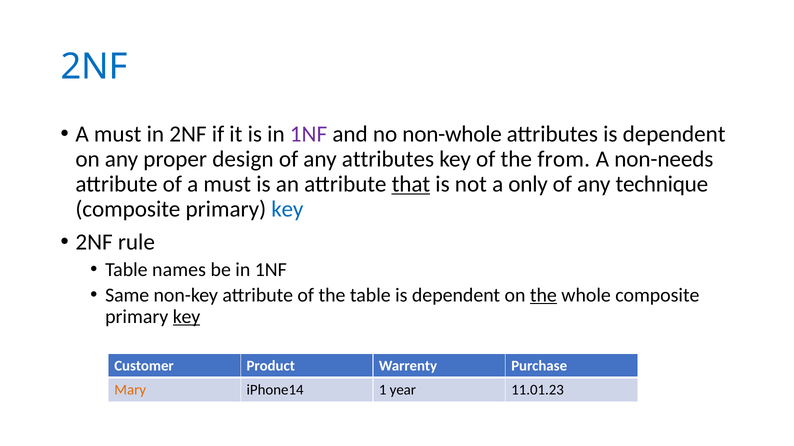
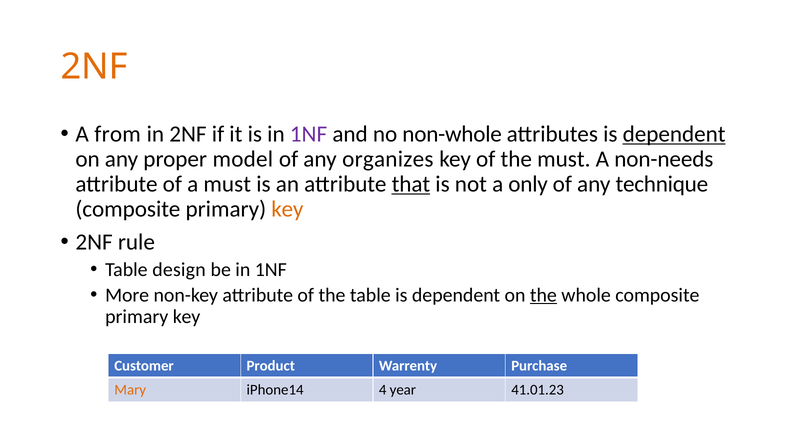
2NF at (94, 67) colour: blue -> orange
must at (118, 134): must -> from
dependent at (674, 134) underline: none -> present
design: design -> model
any attributes: attributes -> organizes
the from: from -> must
key at (287, 209) colour: blue -> orange
names: names -> design
Same: Same -> More
key at (187, 317) underline: present -> none
1: 1 -> 4
11.01.23: 11.01.23 -> 41.01.23
